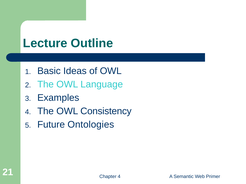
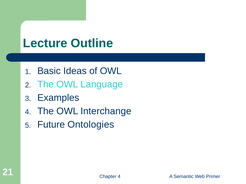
Consistency: Consistency -> Interchange
